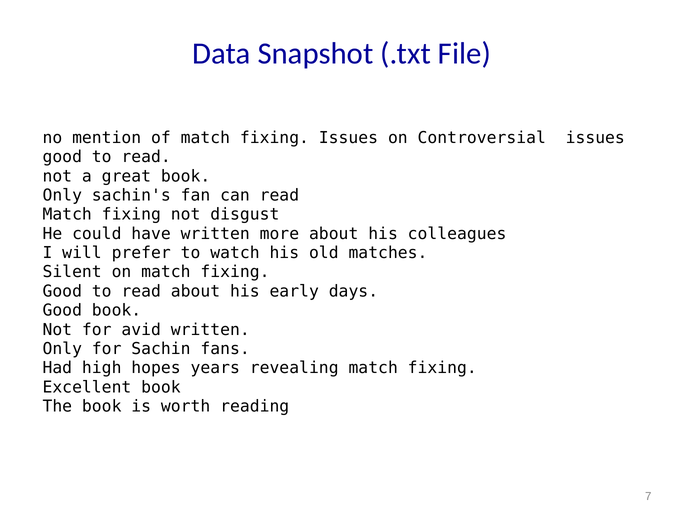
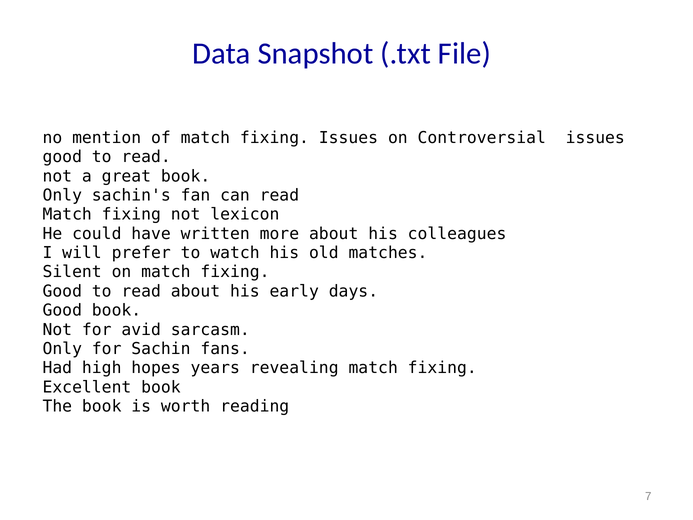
disgust: disgust -> lexicon
avid written: written -> sarcasm
